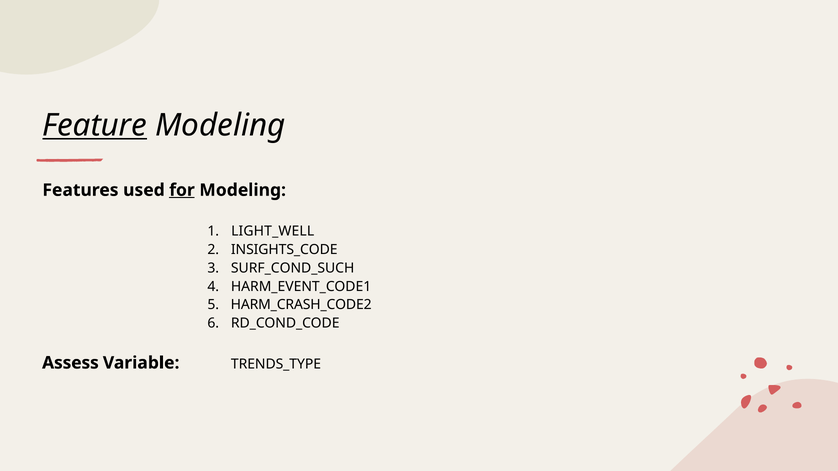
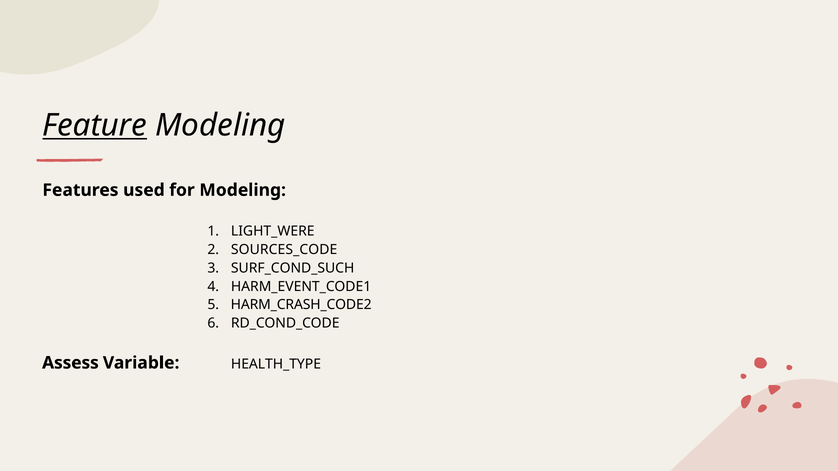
for underline: present -> none
LIGHT_WELL: LIGHT_WELL -> LIGHT_WERE
INSIGHTS_CODE: INSIGHTS_CODE -> SOURCES_CODE
TRENDS_TYPE: TRENDS_TYPE -> HEALTH_TYPE
